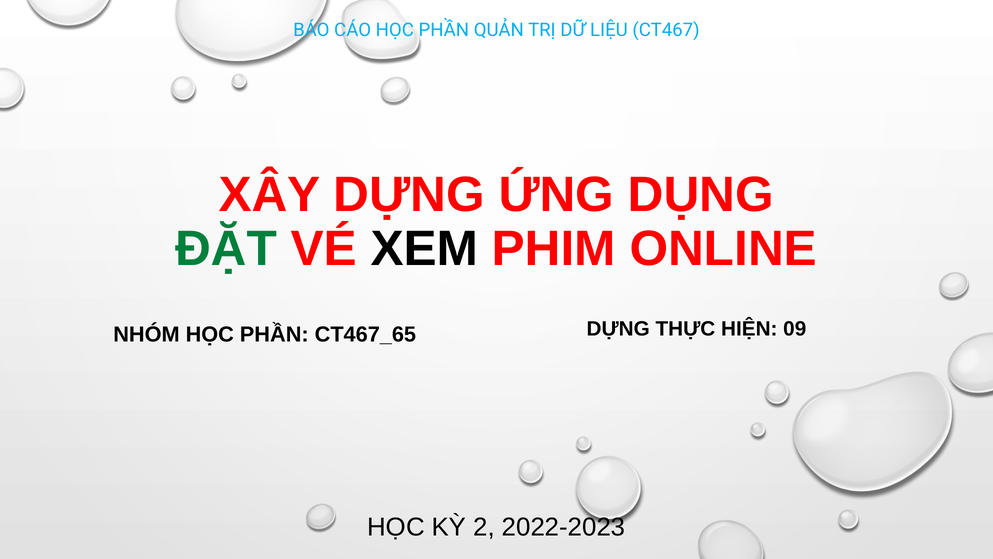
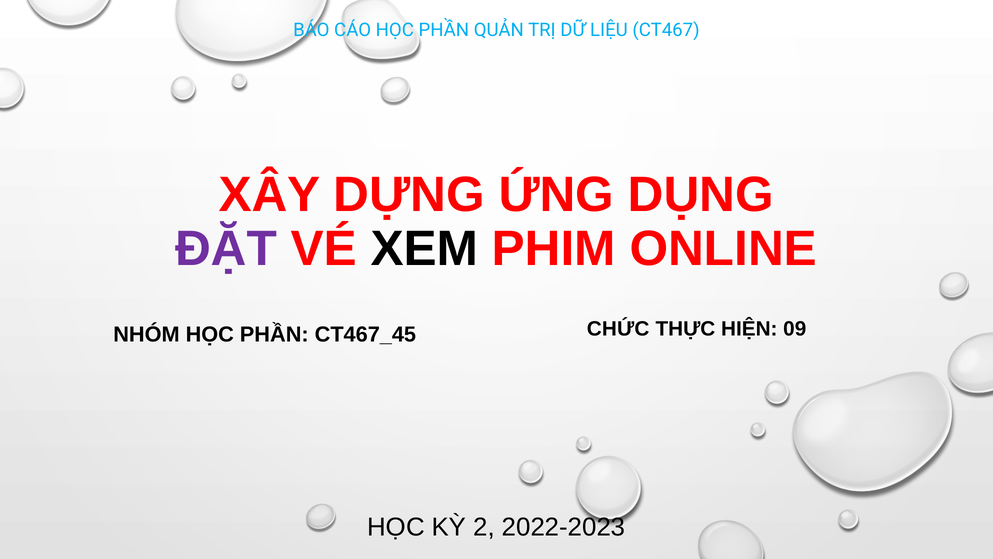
ĐẶT colour: green -> purple
DỰNG at (618, 329): DỰNG -> CHỨC
CT467_65: CT467_65 -> CT467_45
